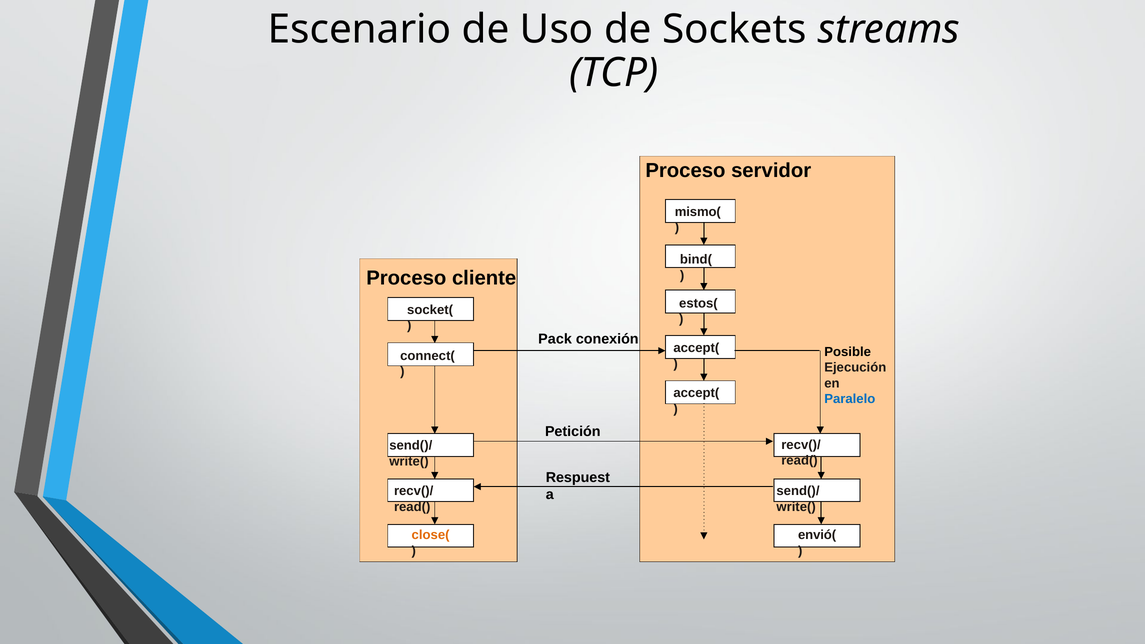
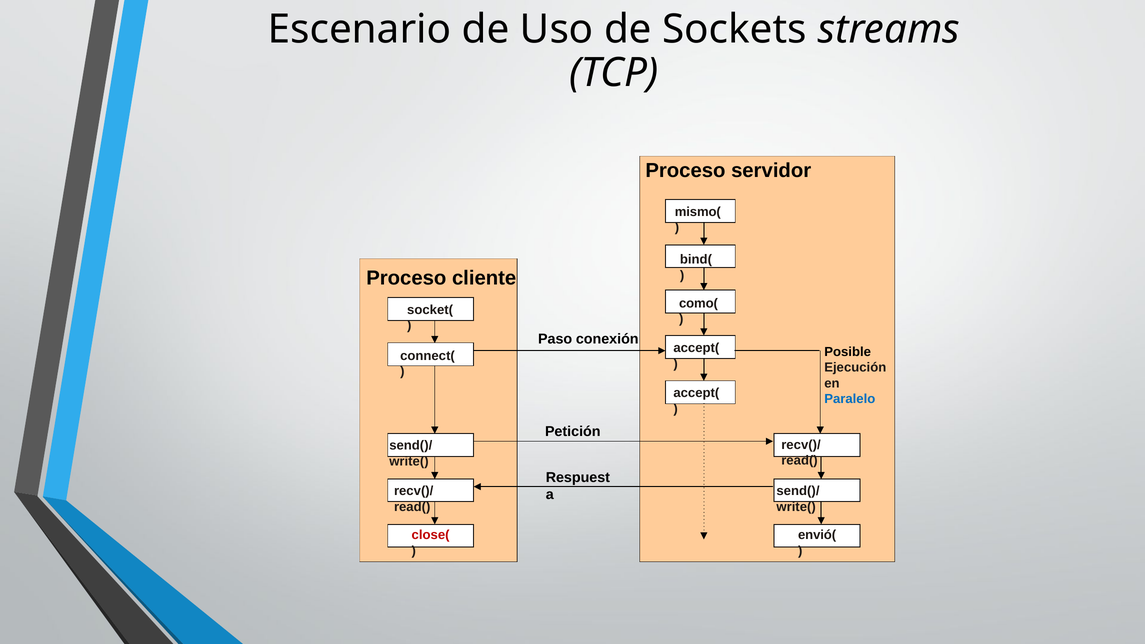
estos(: estos( -> como(
Pack: Pack -> Paso
close( colour: orange -> red
